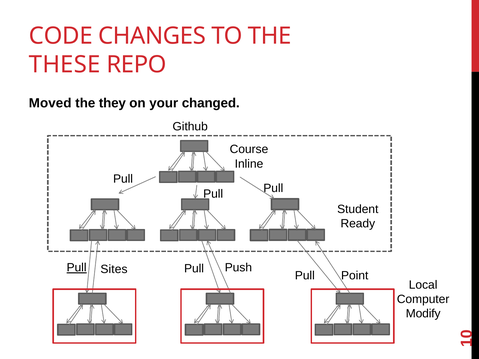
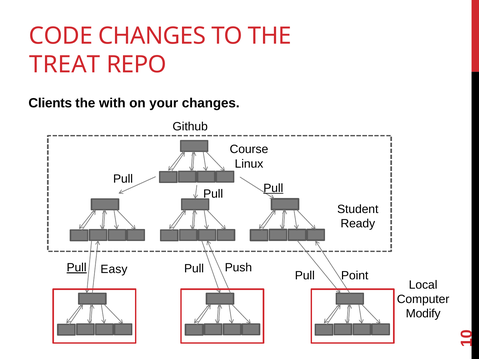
THESE: THESE -> TREAT
Moved: Moved -> Clients
they: they -> with
your changed: changed -> changes
Inline: Inline -> Linux
Pull at (273, 188) underline: none -> present
Sites: Sites -> Easy
